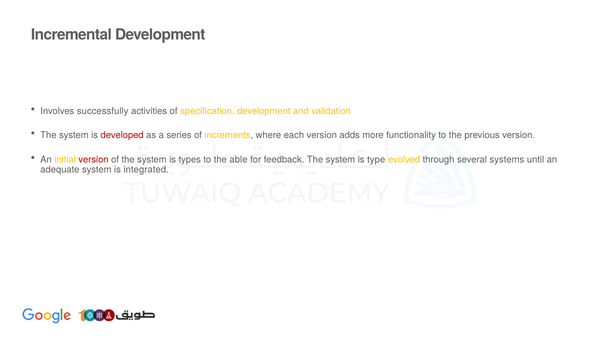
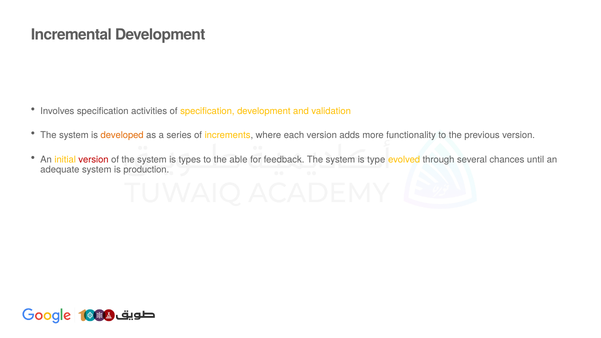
Involves successfully: successfully -> specification
developed colour: red -> orange
systems: systems -> chances
integrated: integrated -> production
